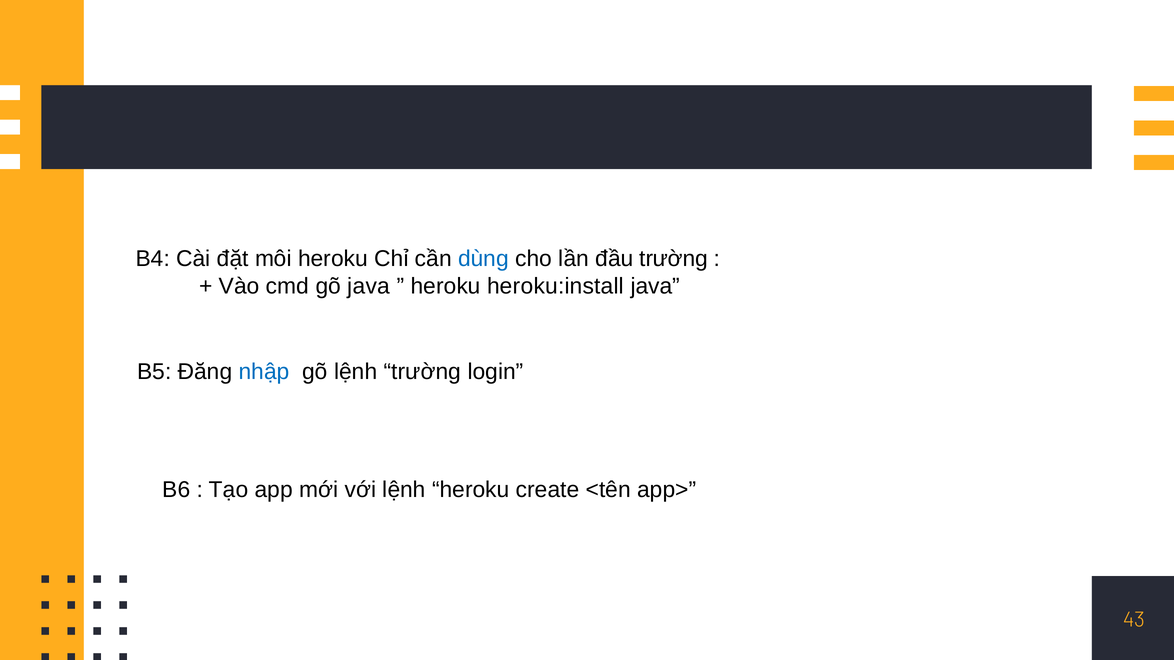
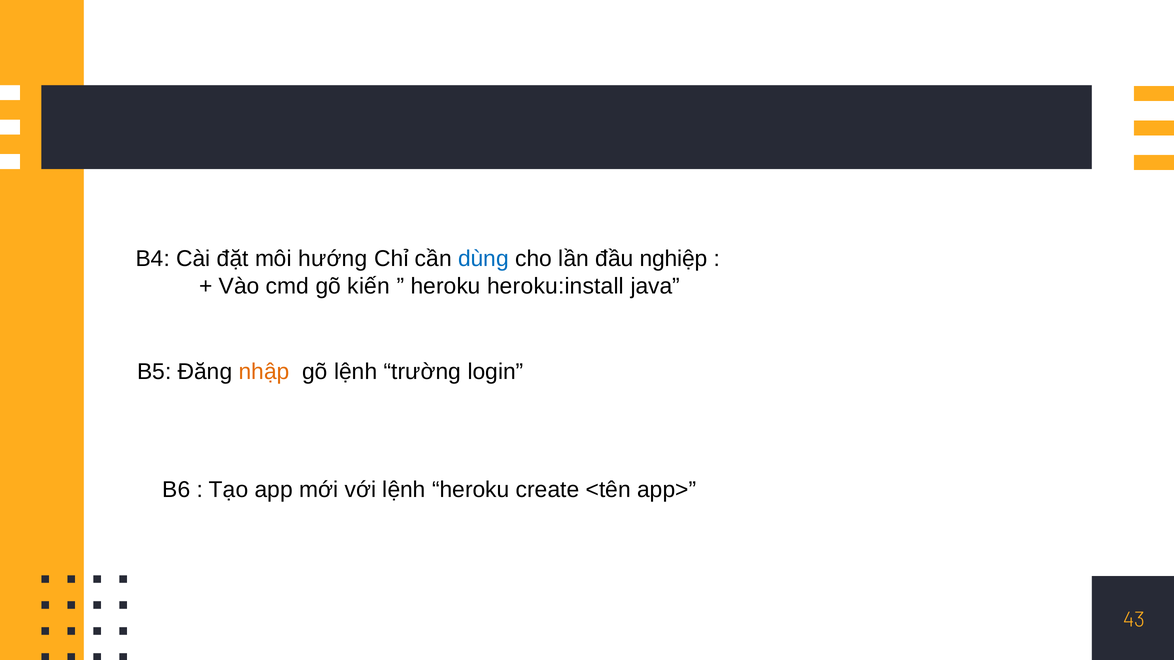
môi heroku: heroku -> hướng
đầu trường: trường -> nghiệp
gõ java: java -> kiến
nhập colour: blue -> orange
